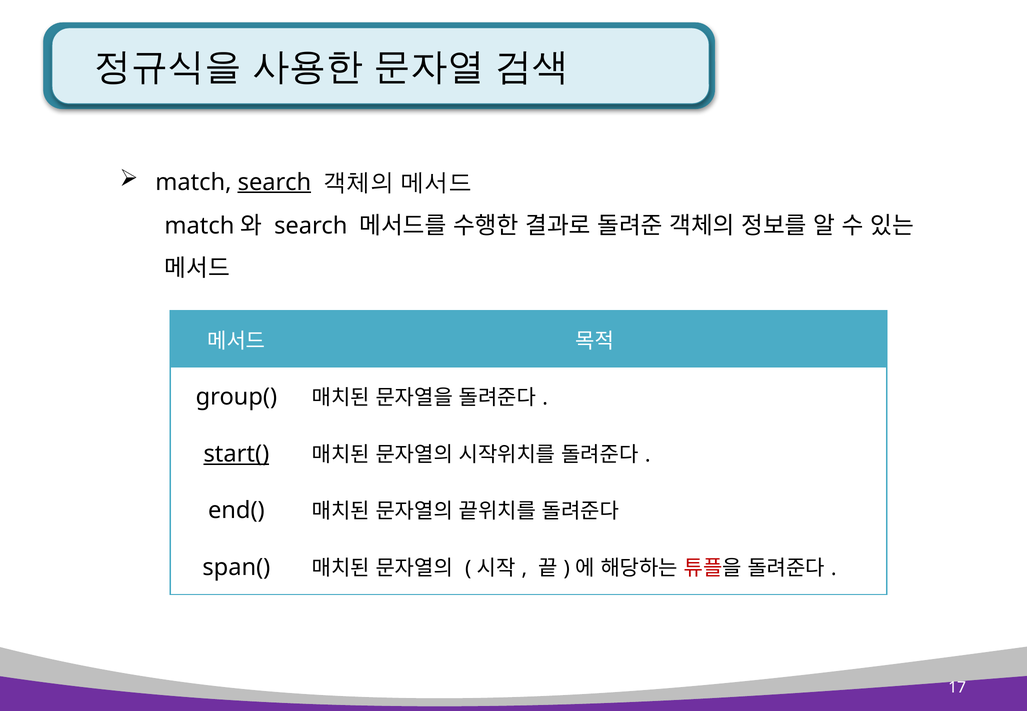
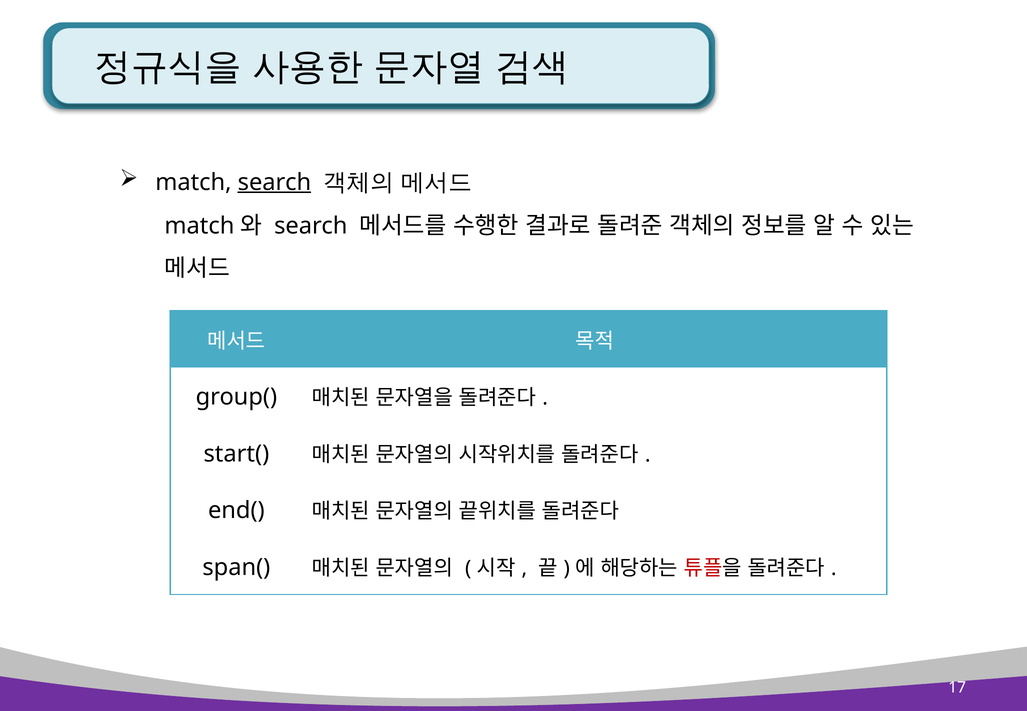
start( underline: present -> none
